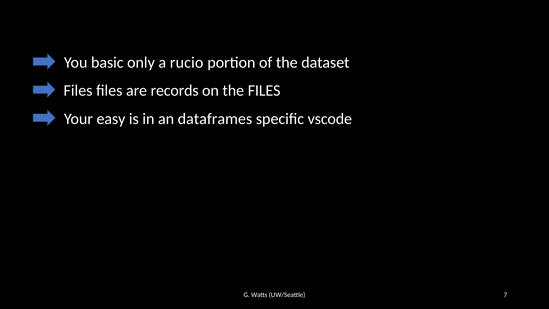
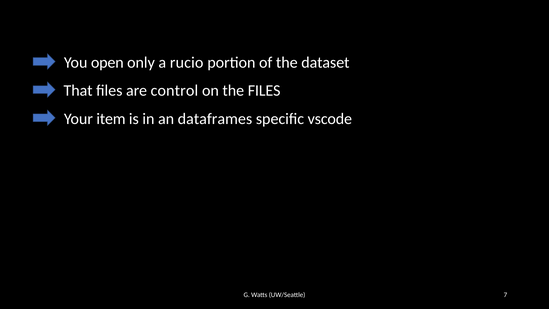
basic: basic -> open
Files at (78, 91): Files -> That
records: records -> control
easy: easy -> item
